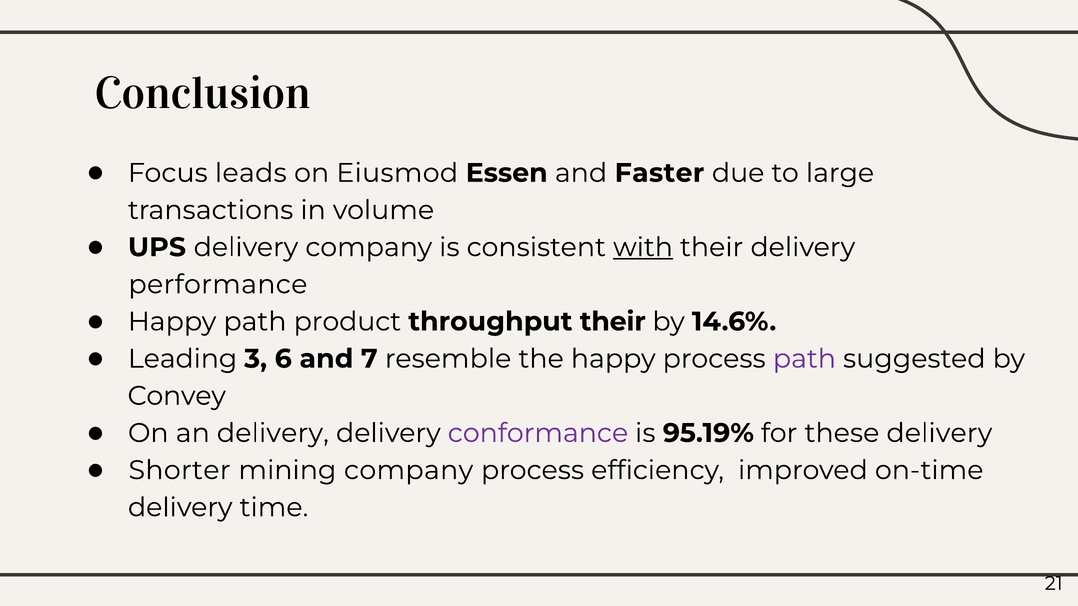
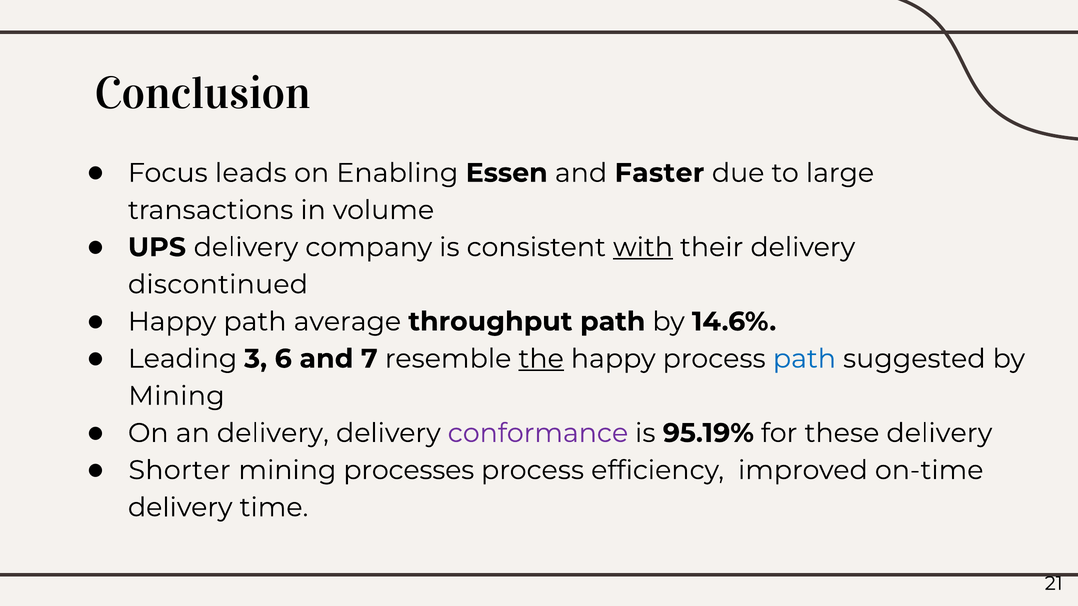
Eiusmod: Eiusmod -> Enabling
performance: performance -> discontinued
product: product -> average
throughput their: their -> path
the underline: none -> present
path at (804, 359) colour: purple -> blue
Convey at (177, 396): Convey -> Mining
mining company: company -> processes
